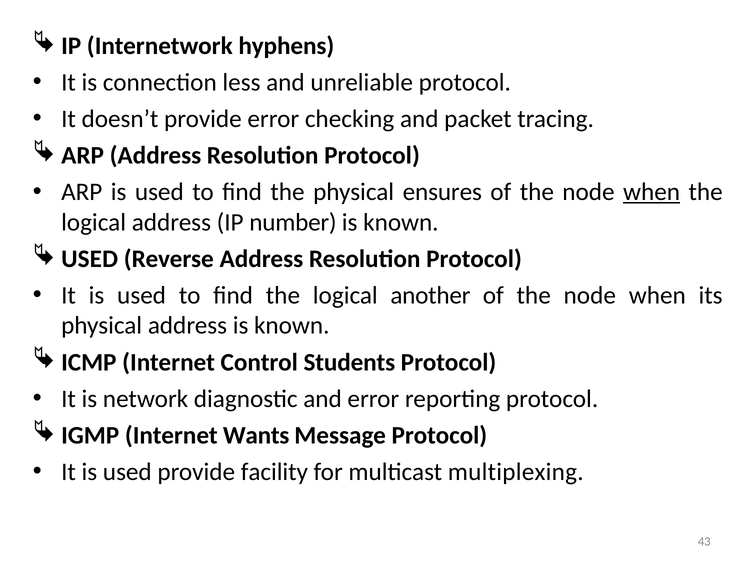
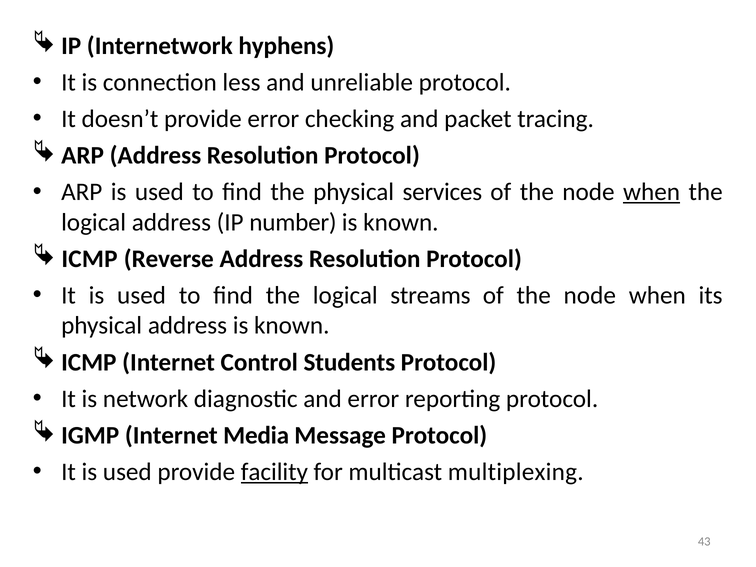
ensures: ensures -> services
USED at (90, 259): USED -> ICMP
another: another -> streams
Wants: Wants -> Media
facility underline: none -> present
